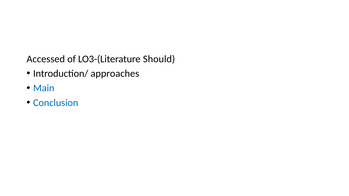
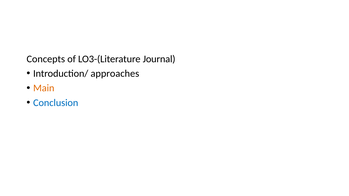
Accessed: Accessed -> Concepts
Should: Should -> Journal
Main colour: blue -> orange
